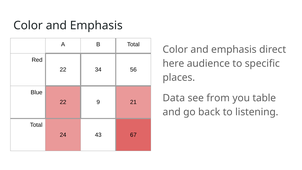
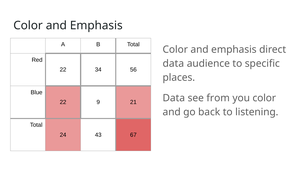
here at (173, 64): here -> data
you table: table -> color
